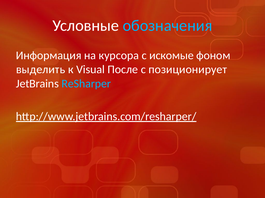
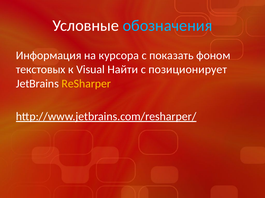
искомые: искомые -> показать
выделить: выделить -> текстовых
После: После -> Найти
ReSharper colour: light blue -> yellow
